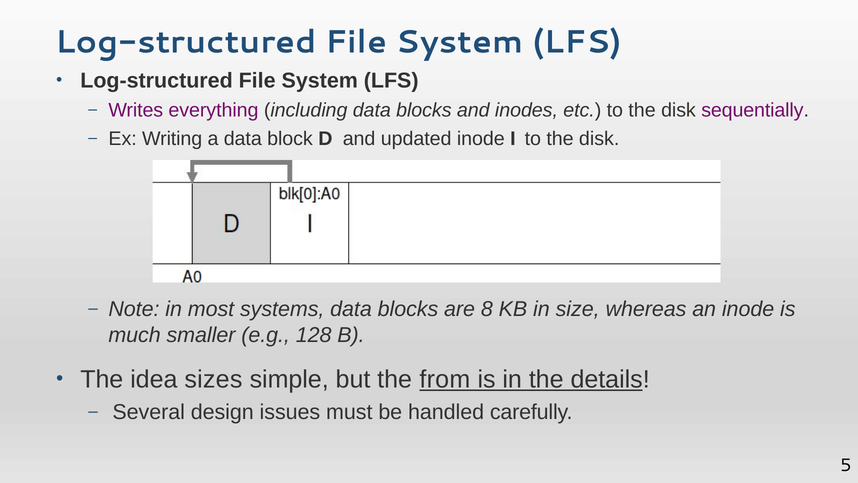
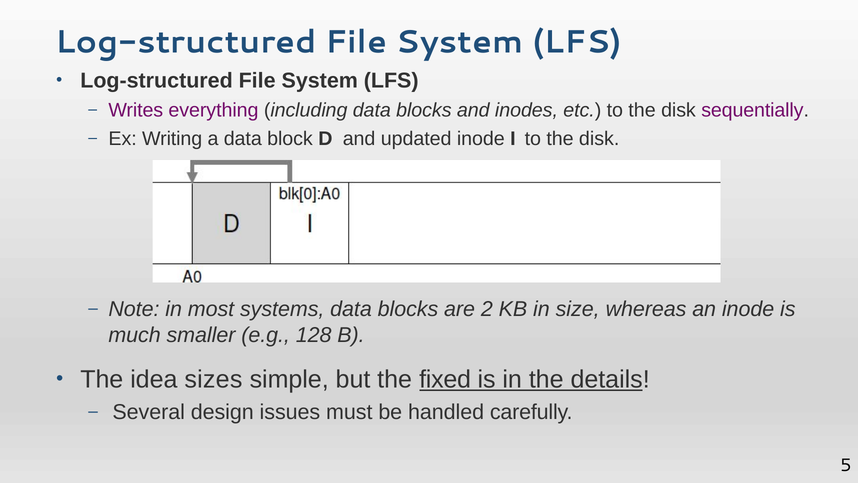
8: 8 -> 2
from: from -> fixed
